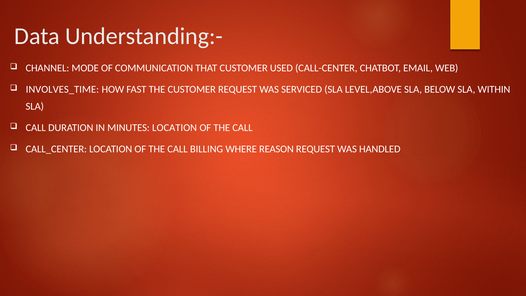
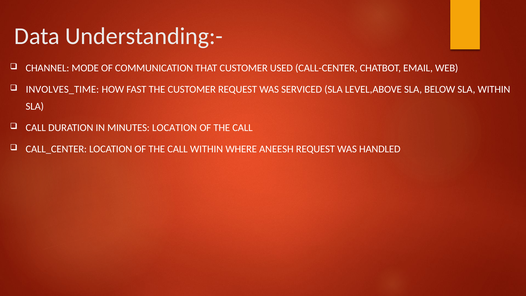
CALL BILLING: BILLING -> WITHIN
REASON: REASON -> ANEESH
